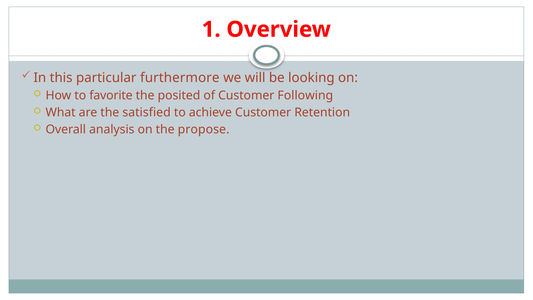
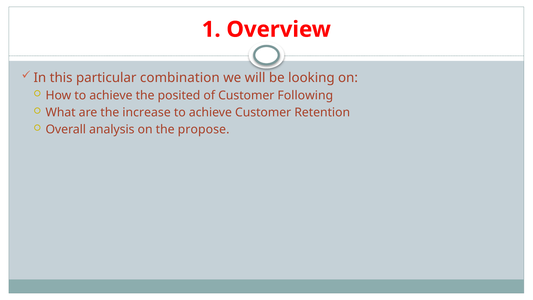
furthermore: furthermore -> combination
How to favorite: favorite -> achieve
satisfied: satisfied -> increase
